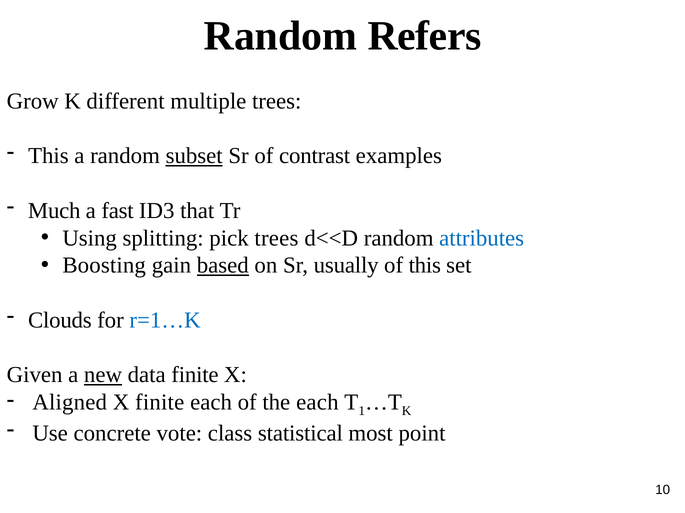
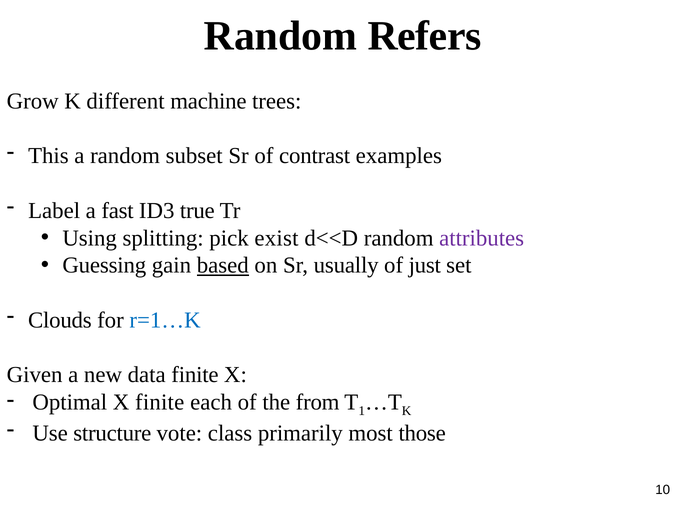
multiple: multiple -> machine
subset underline: present -> none
Much: Much -> Label
that: that -> true
pick trees: trees -> exist
attributes colour: blue -> purple
Boosting: Boosting -> Guessing
of this: this -> just
new underline: present -> none
Aligned: Aligned -> Optimal
the each: each -> from
concrete: concrete -> structure
statistical: statistical -> primarily
point: point -> those
